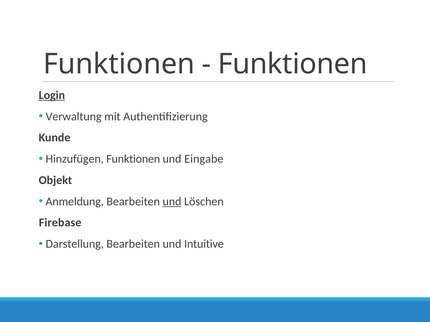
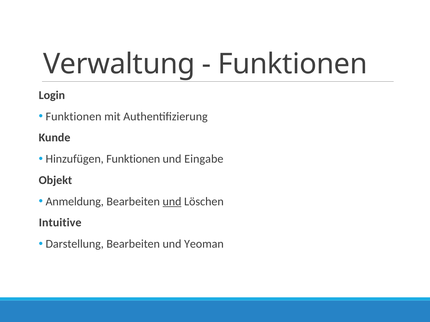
Funktionen at (119, 64): Funktionen -> Verwaltung
Login underline: present -> none
Verwaltung at (74, 117): Verwaltung -> Funktionen
Firebase: Firebase -> Intuitive
Intuitive: Intuitive -> Yeoman
